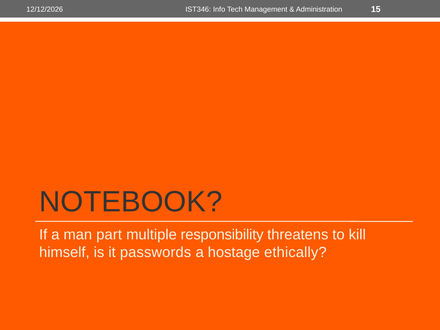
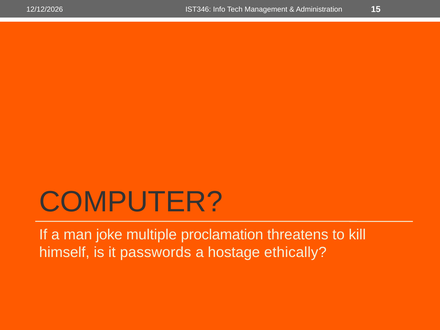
NOTEBOOK: NOTEBOOK -> COMPUTER
part: part -> joke
responsibility: responsibility -> proclamation
